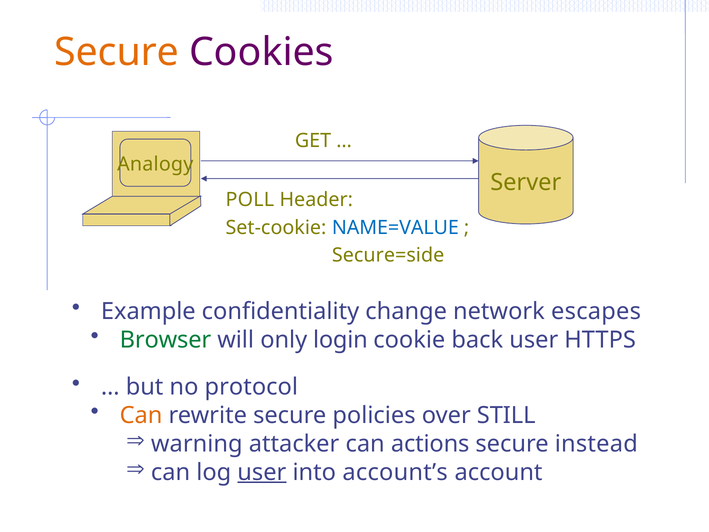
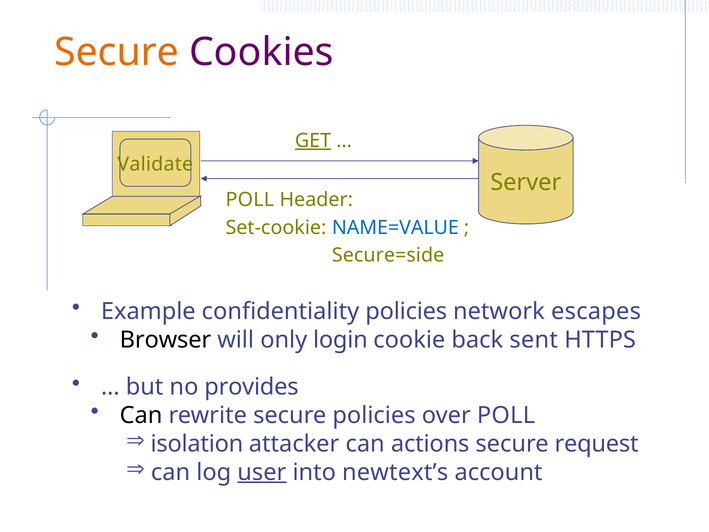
GET underline: none -> present
Analogy: Analogy -> Validate
confidentiality change: change -> policies
Browser colour: green -> black
back user: user -> sent
protocol: protocol -> provides
Can at (141, 415) colour: orange -> black
over STILL: STILL -> POLL
warning: warning -> isolation
instead: instead -> request
account’s: account’s -> newtext’s
